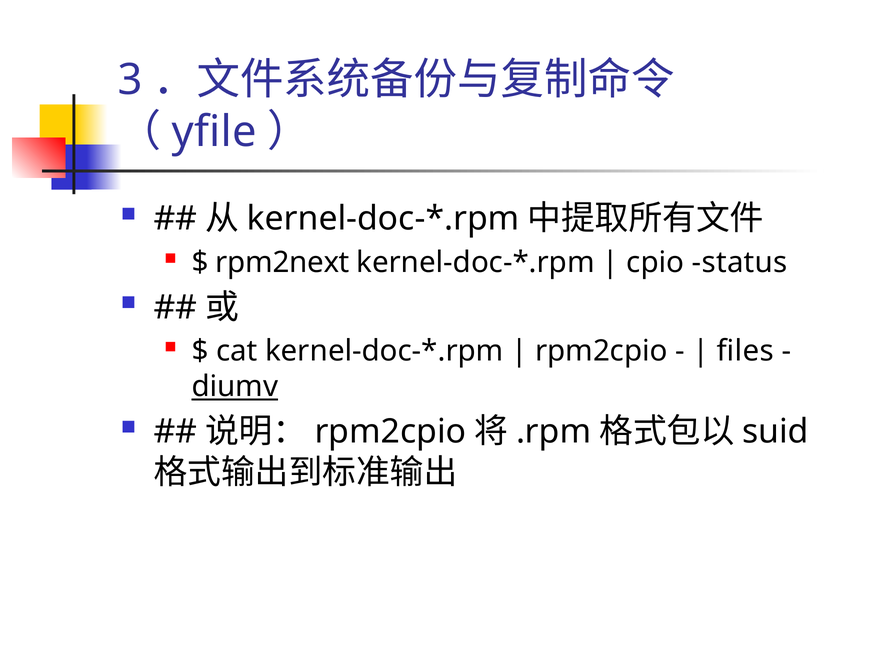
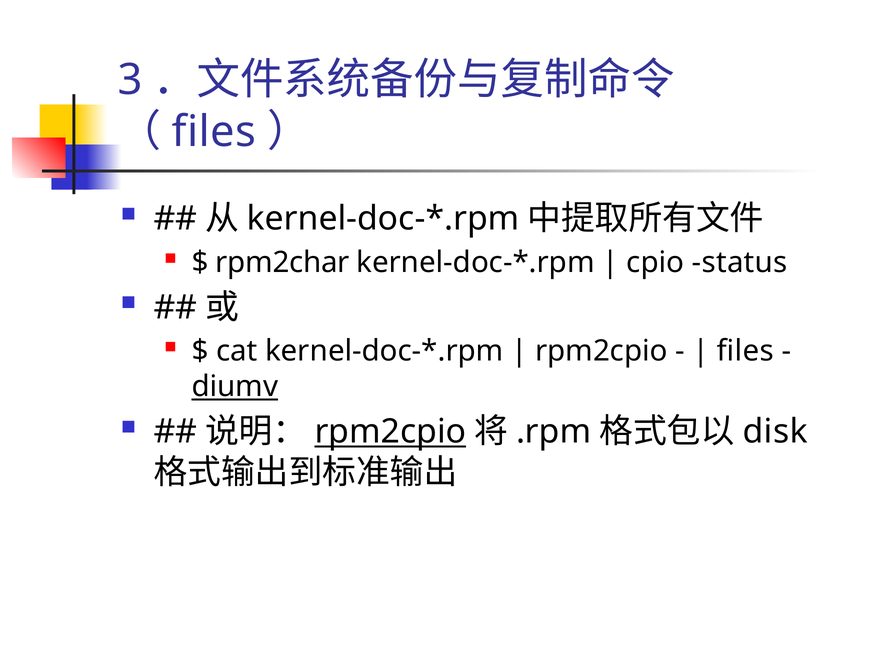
yfile at (214, 132): yfile -> files
rpm2next: rpm2next -> rpm2char
rpm2cpio at (390, 432) underline: none -> present
suid: suid -> disk
